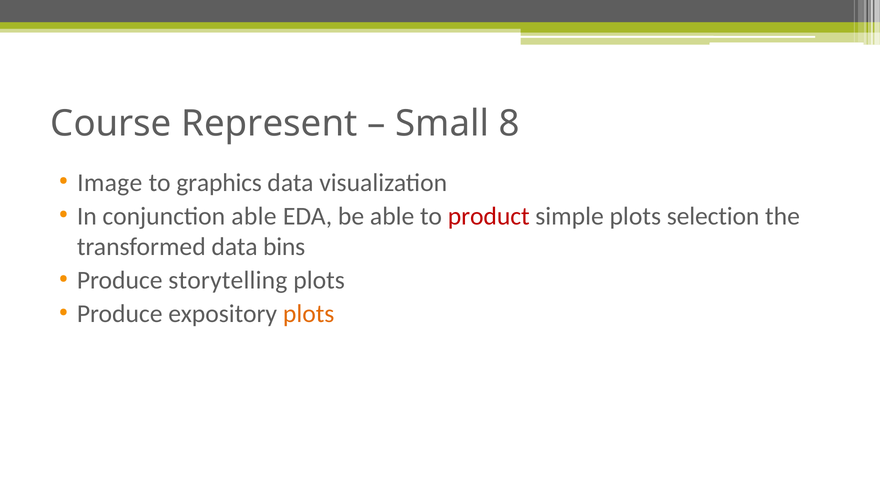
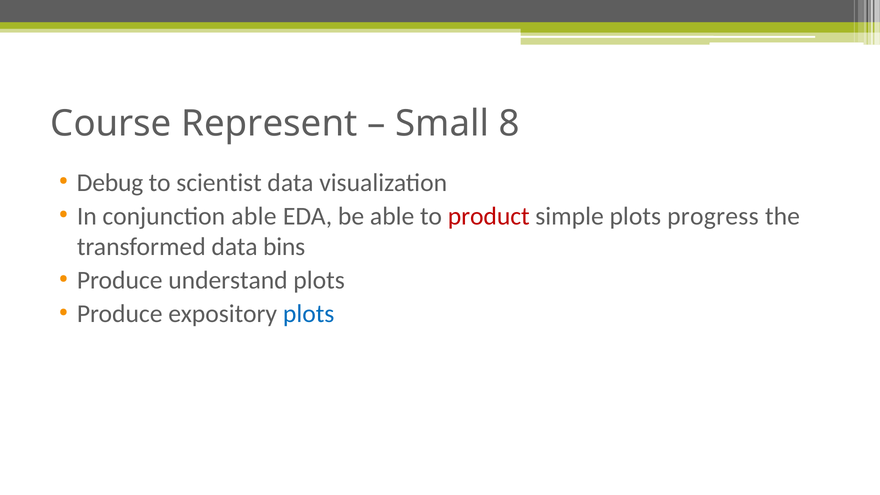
Image: Image -> Debug
graphics: graphics -> scientist
selection: selection -> progress
storytelling: storytelling -> understand
plots at (309, 314) colour: orange -> blue
